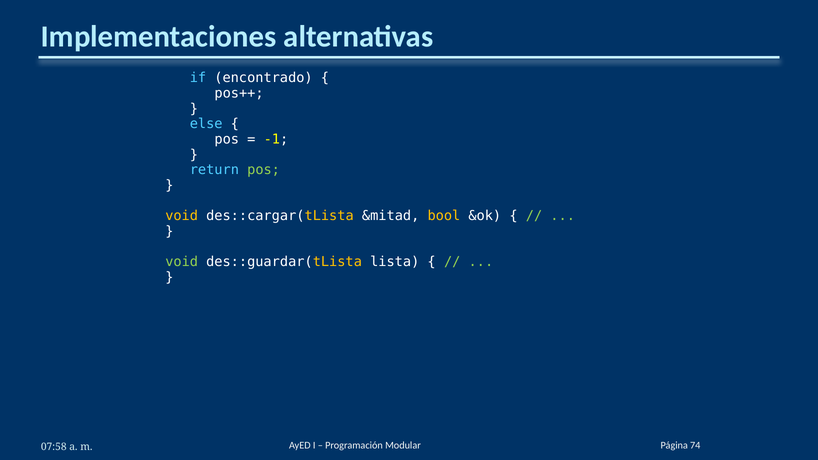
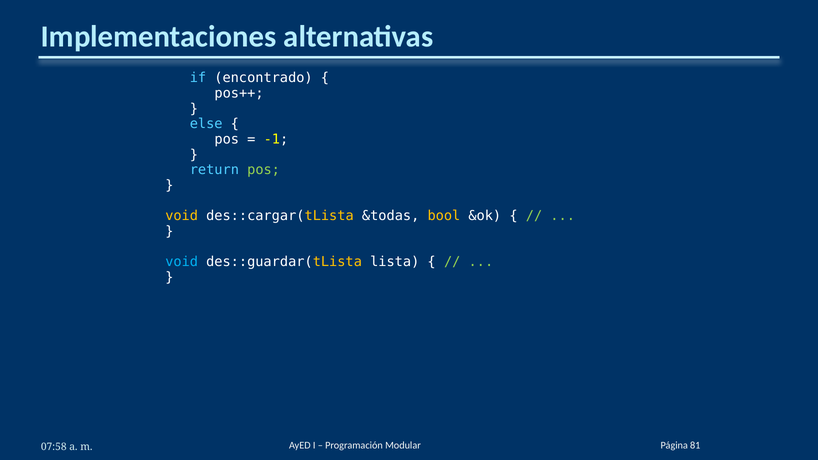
&mitad: &mitad -> &todas
void at (182, 262) colour: light green -> light blue
74: 74 -> 81
